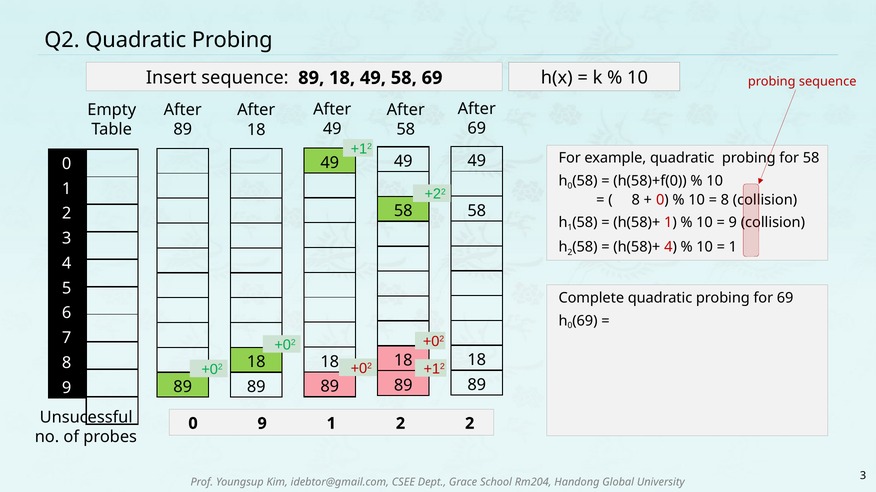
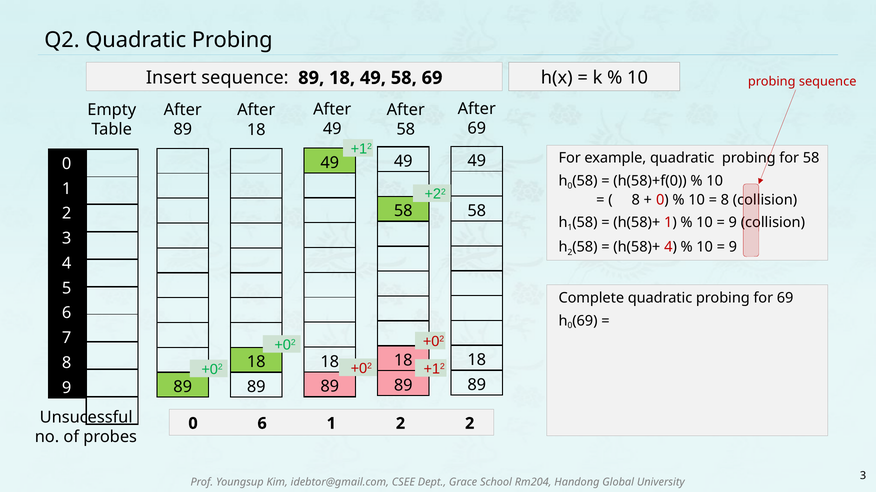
1 at (733, 247): 1 -> 9
0 9: 9 -> 6
